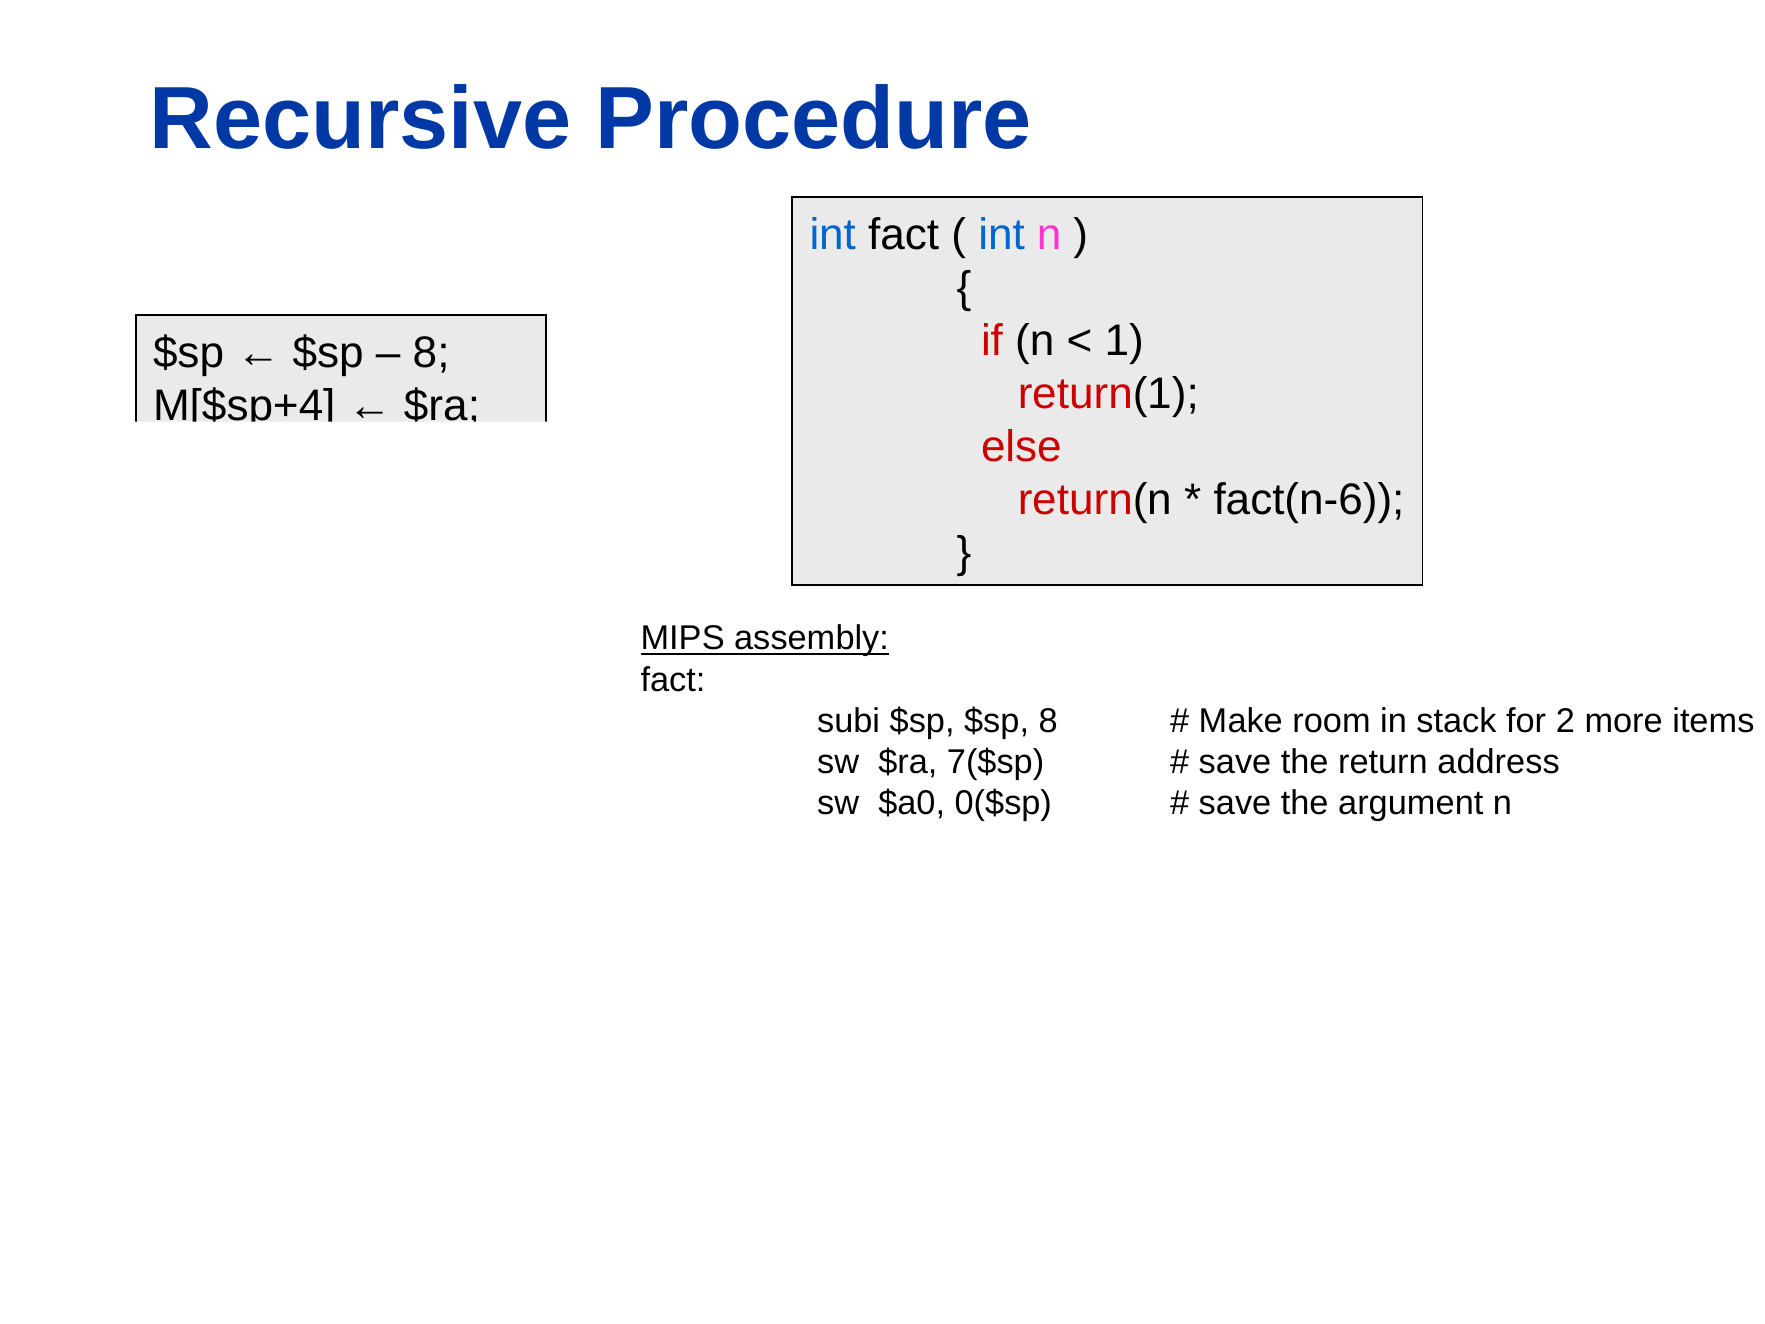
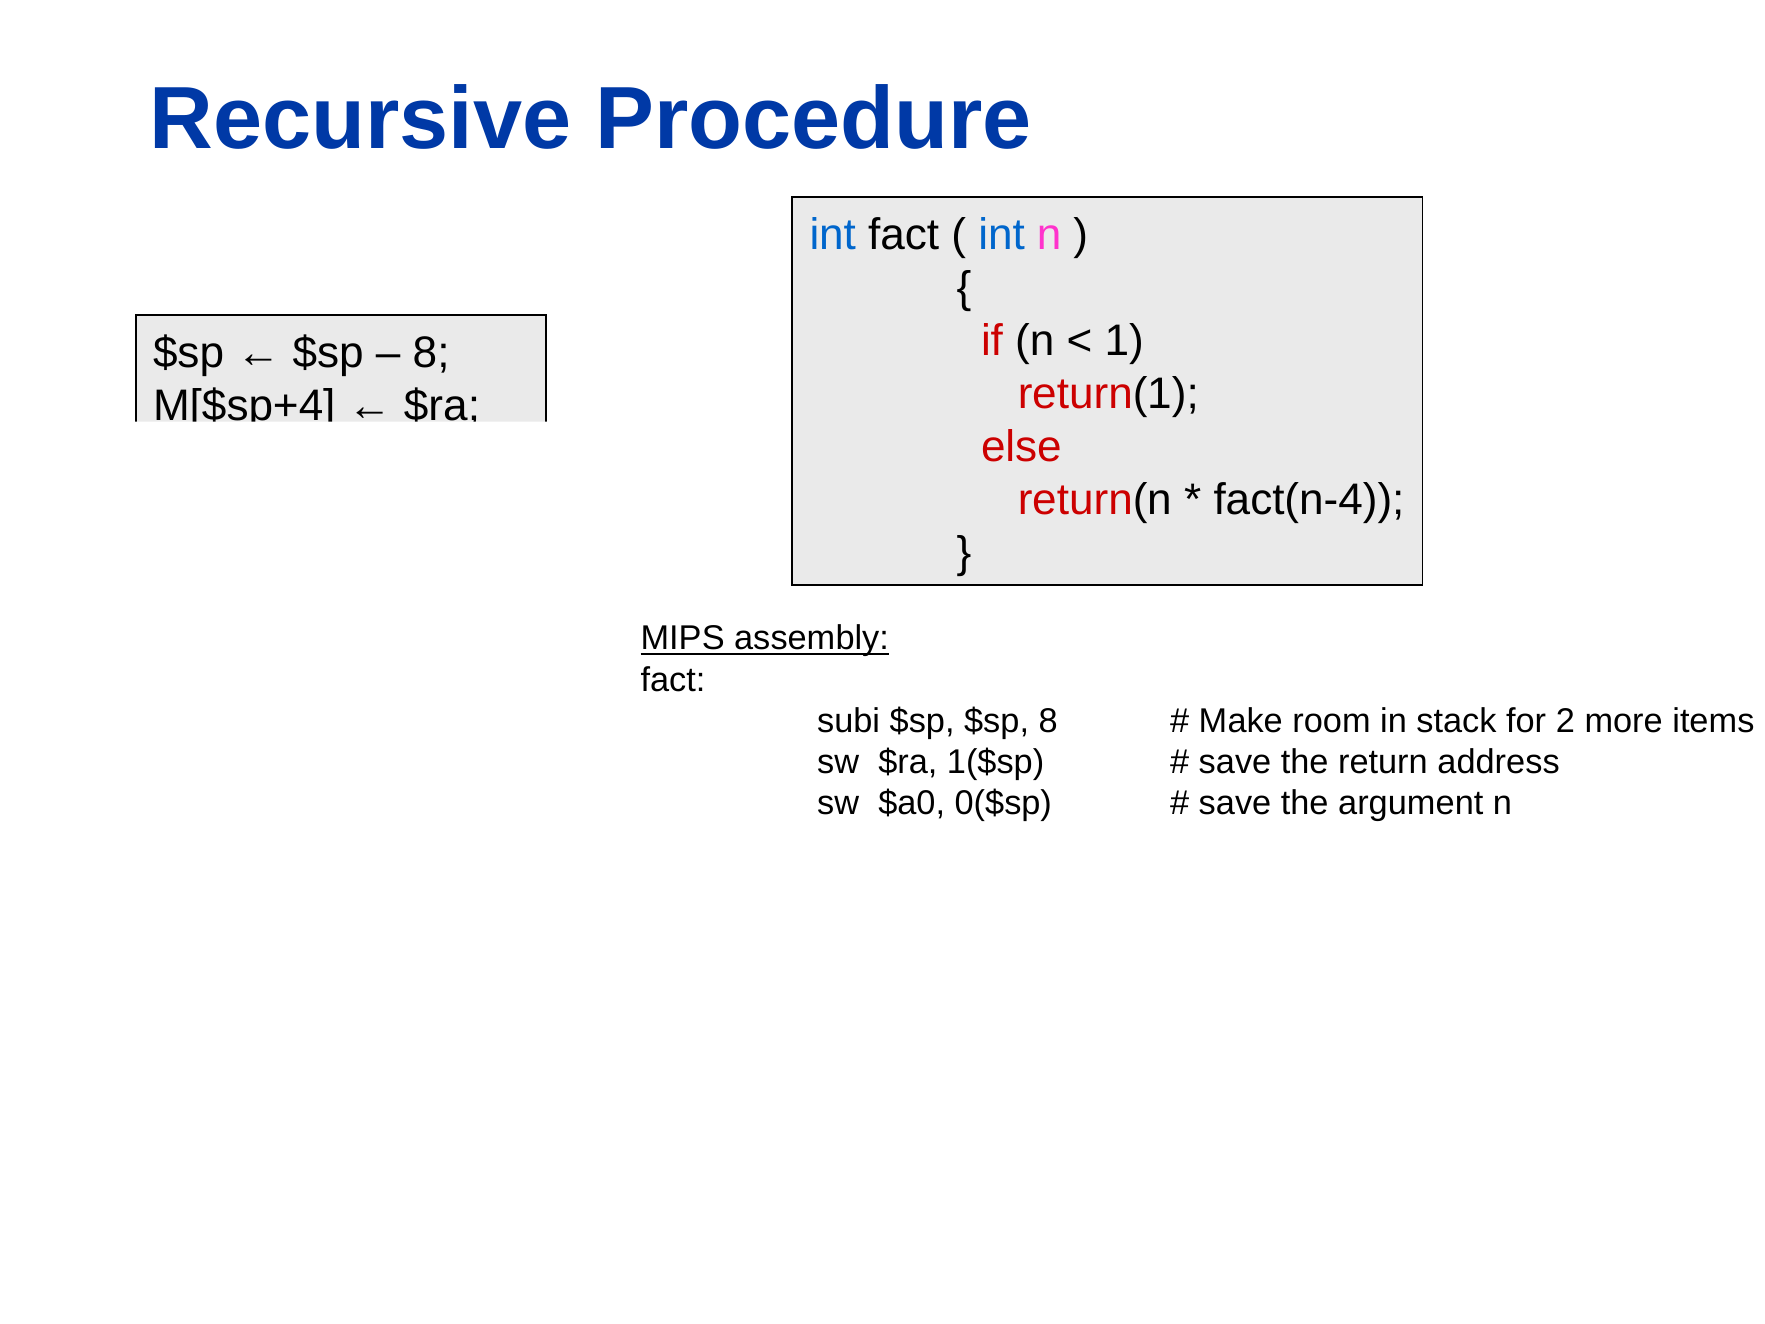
fact(n-6: fact(n-6 -> fact(n-4
7($sp: 7($sp -> 1($sp
